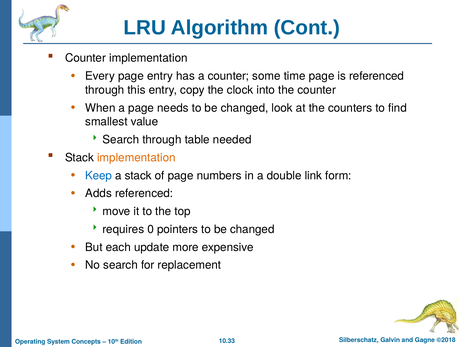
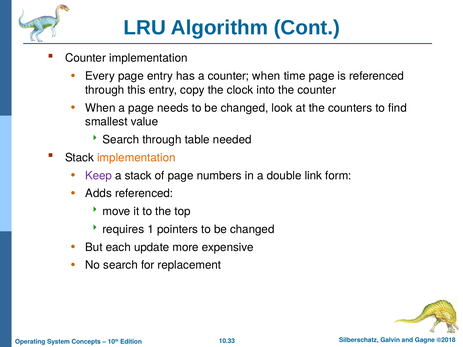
counter some: some -> when
Keep colour: blue -> purple
0: 0 -> 1
